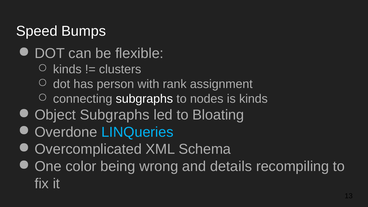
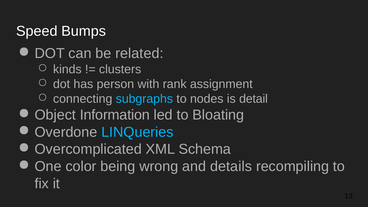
flexible: flexible -> related
subgraphs at (144, 99) colour: white -> light blue
is kinds: kinds -> detail
Object Subgraphs: Subgraphs -> Information
